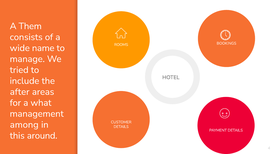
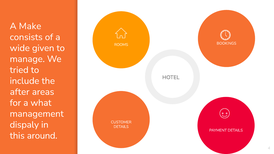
Them: Them -> Make
name: name -> given
among: among -> dispaly
